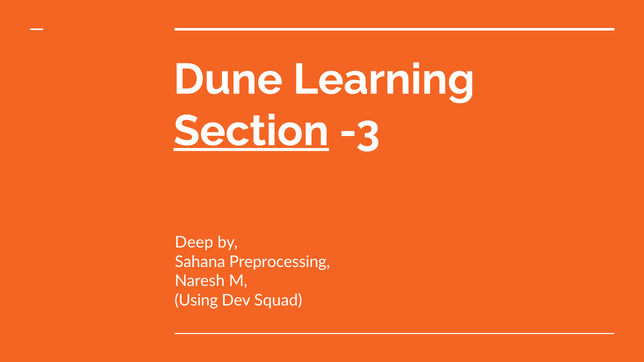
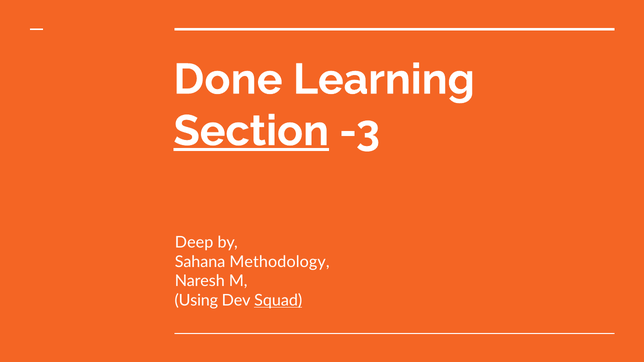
Dune: Dune -> Done
Preprocessing: Preprocessing -> Methodology
Squad underline: none -> present
